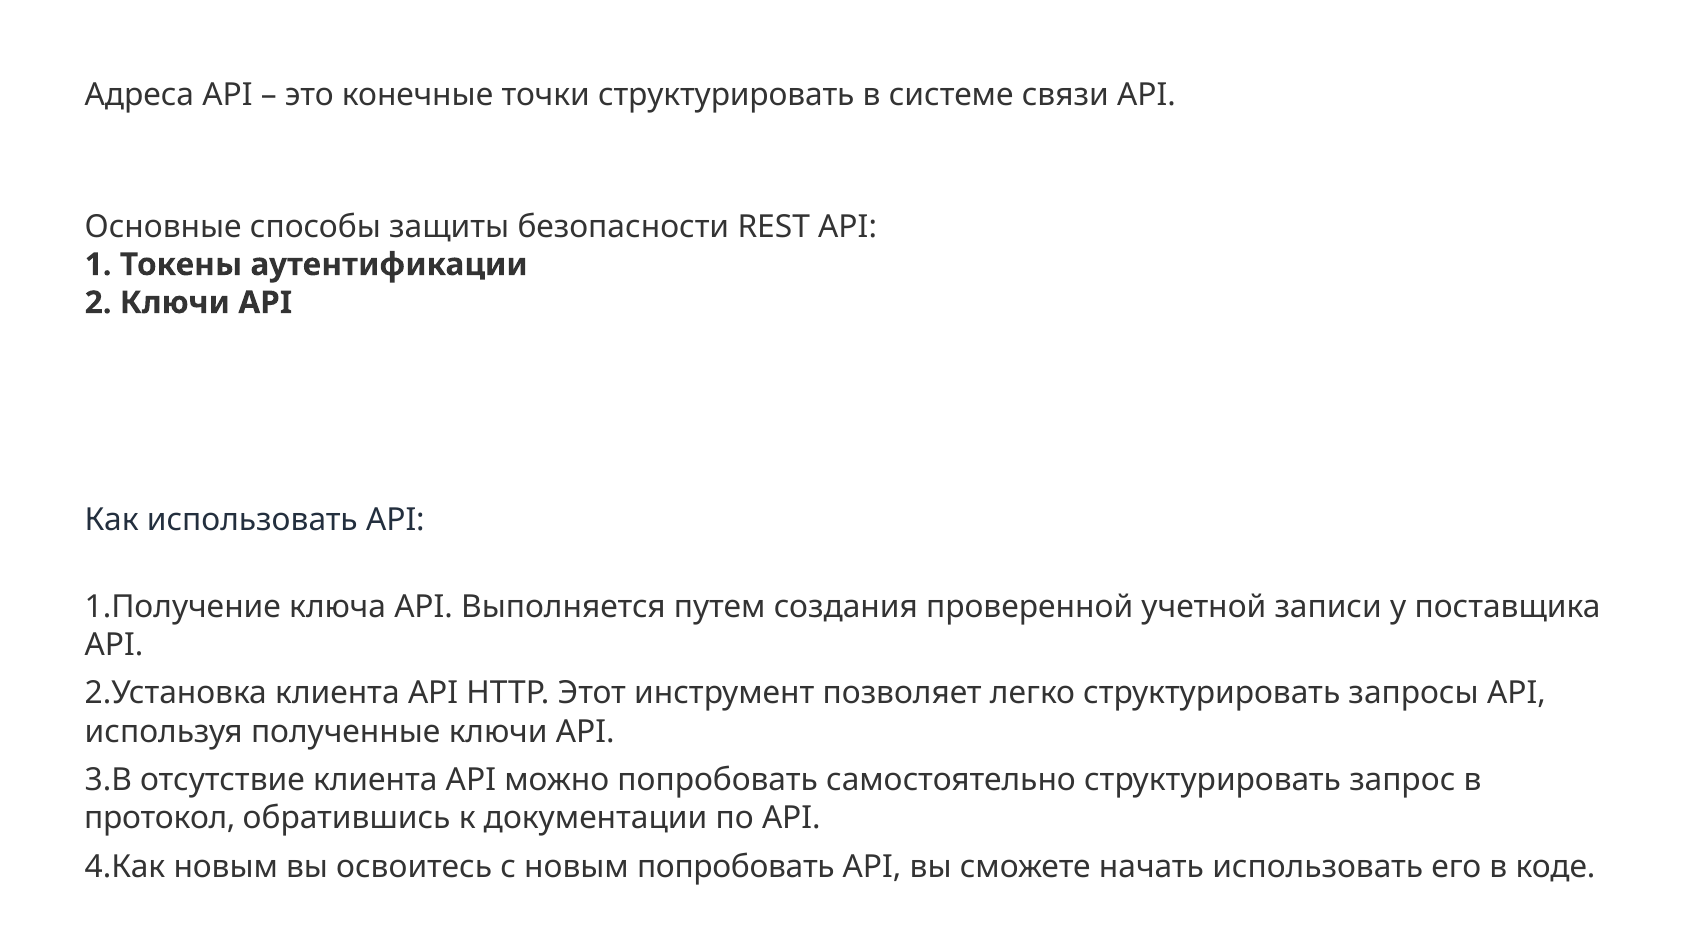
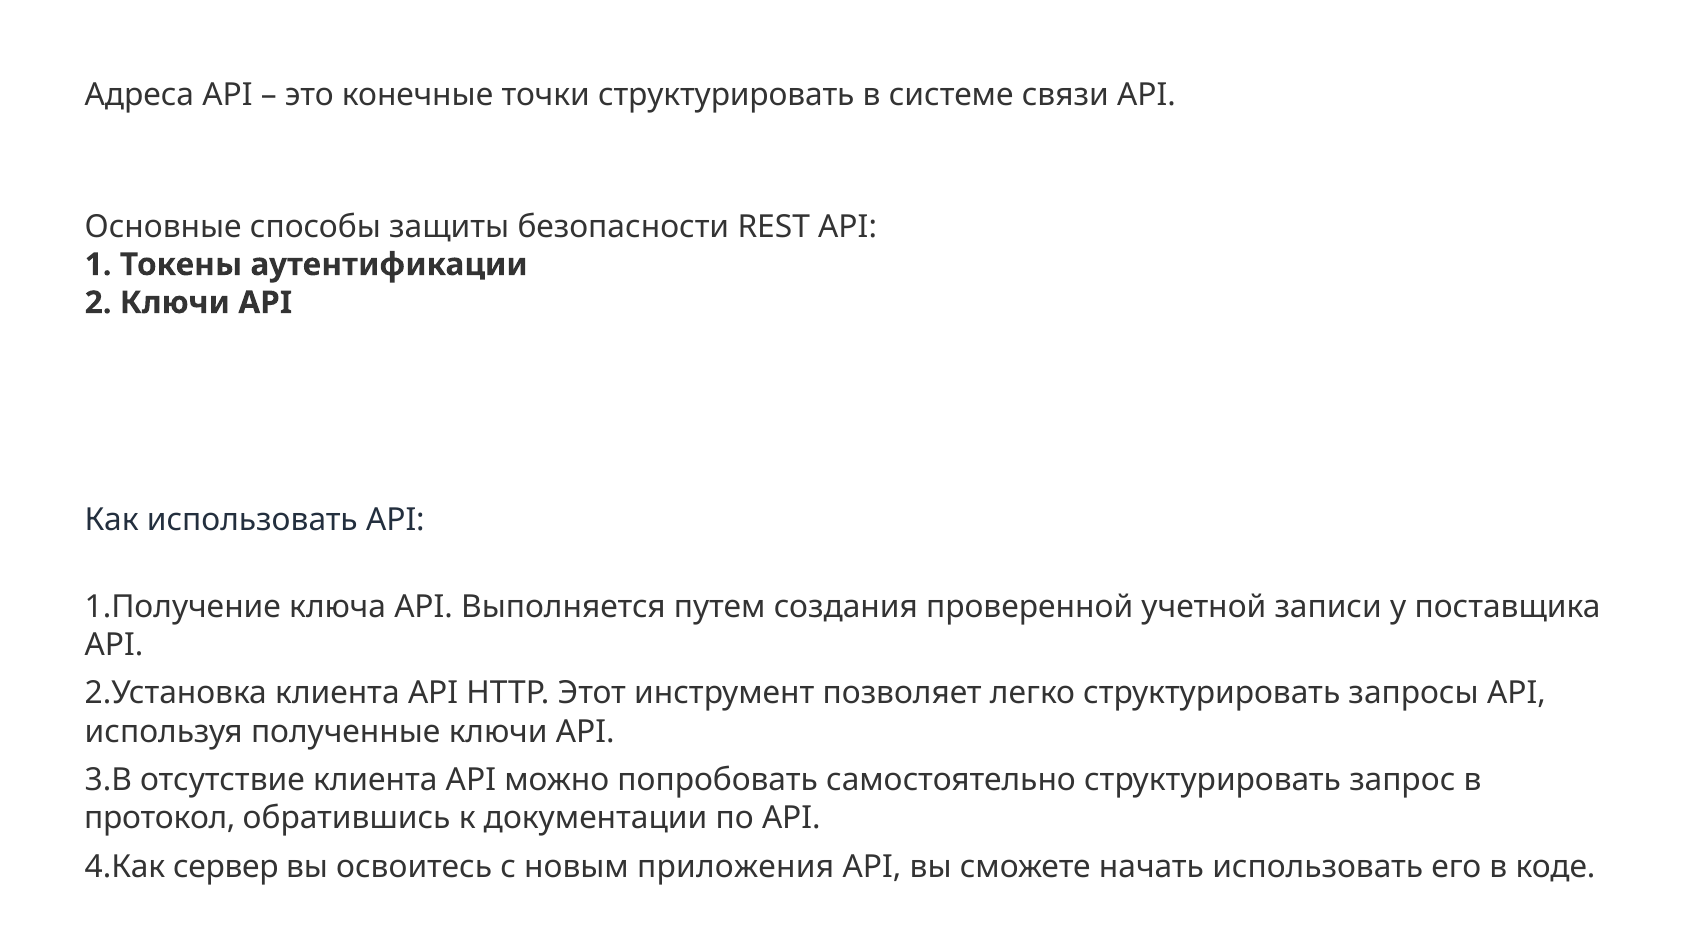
новым at (226, 867): новым -> сервер
новым попробовать: попробовать -> приложения
